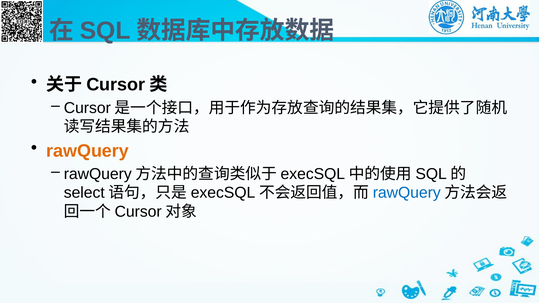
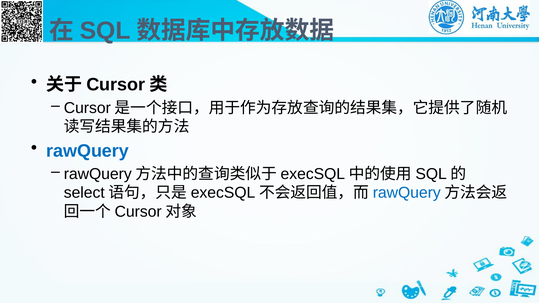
rawQuery at (88, 151) colour: orange -> blue
